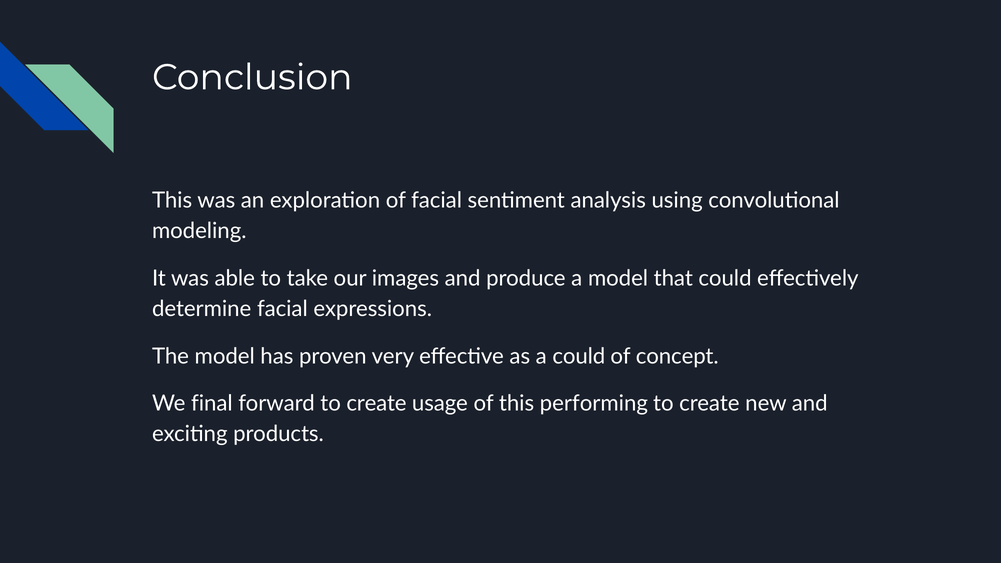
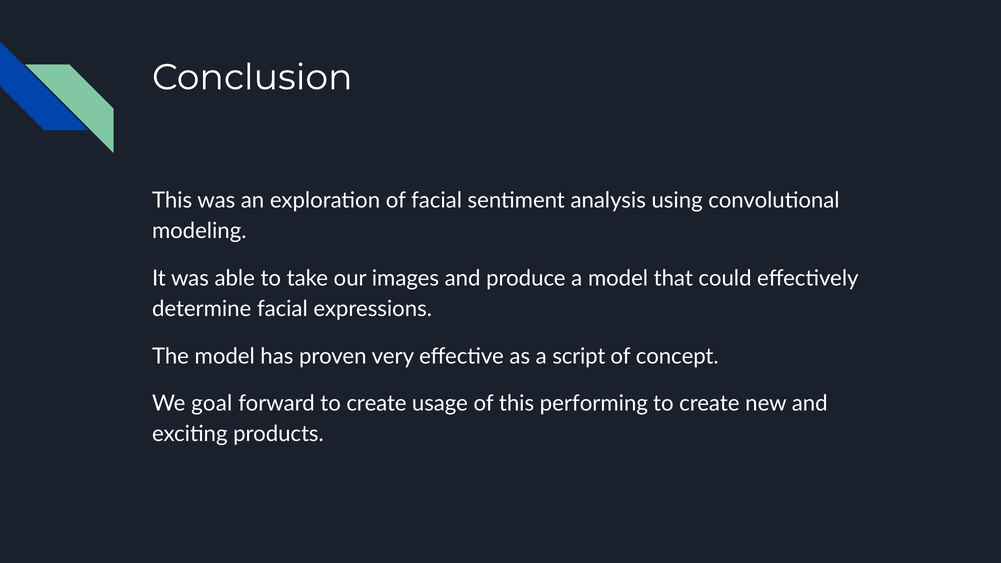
a could: could -> script
final: final -> goal
